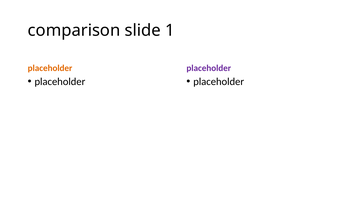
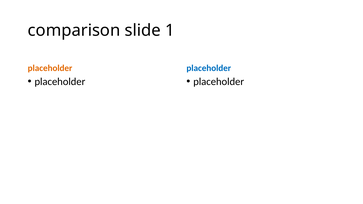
placeholder at (209, 68) colour: purple -> blue
